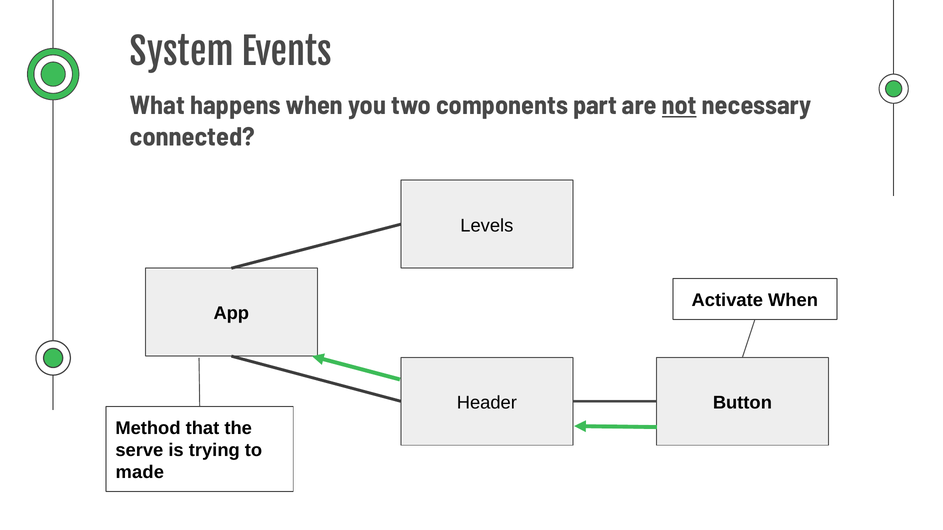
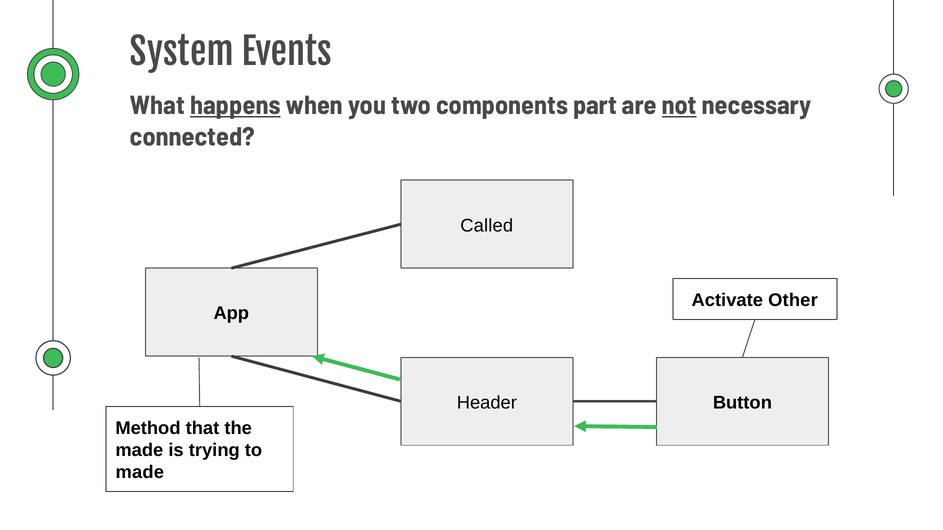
happens underline: none -> present
Levels: Levels -> Called
Activate When: When -> Other
serve at (139, 451): serve -> made
